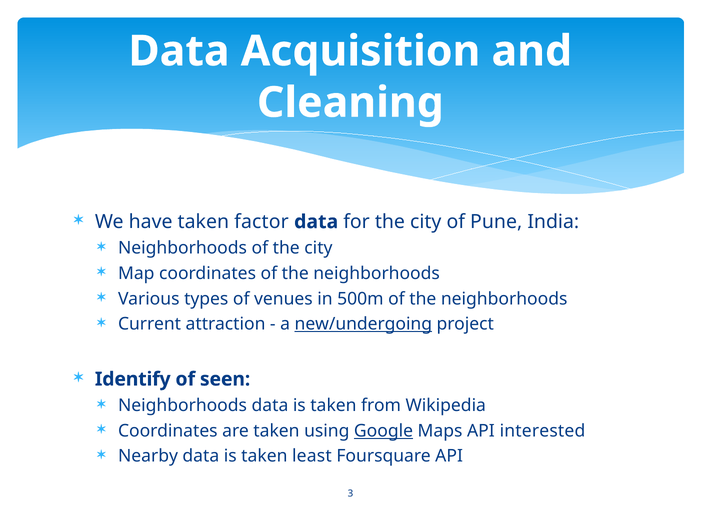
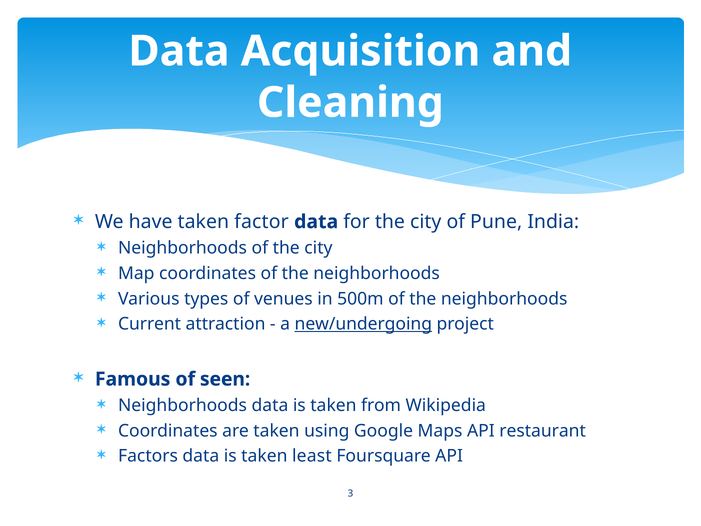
Identify: Identify -> Famous
Google underline: present -> none
interested: interested -> restaurant
Nearby: Nearby -> Factors
